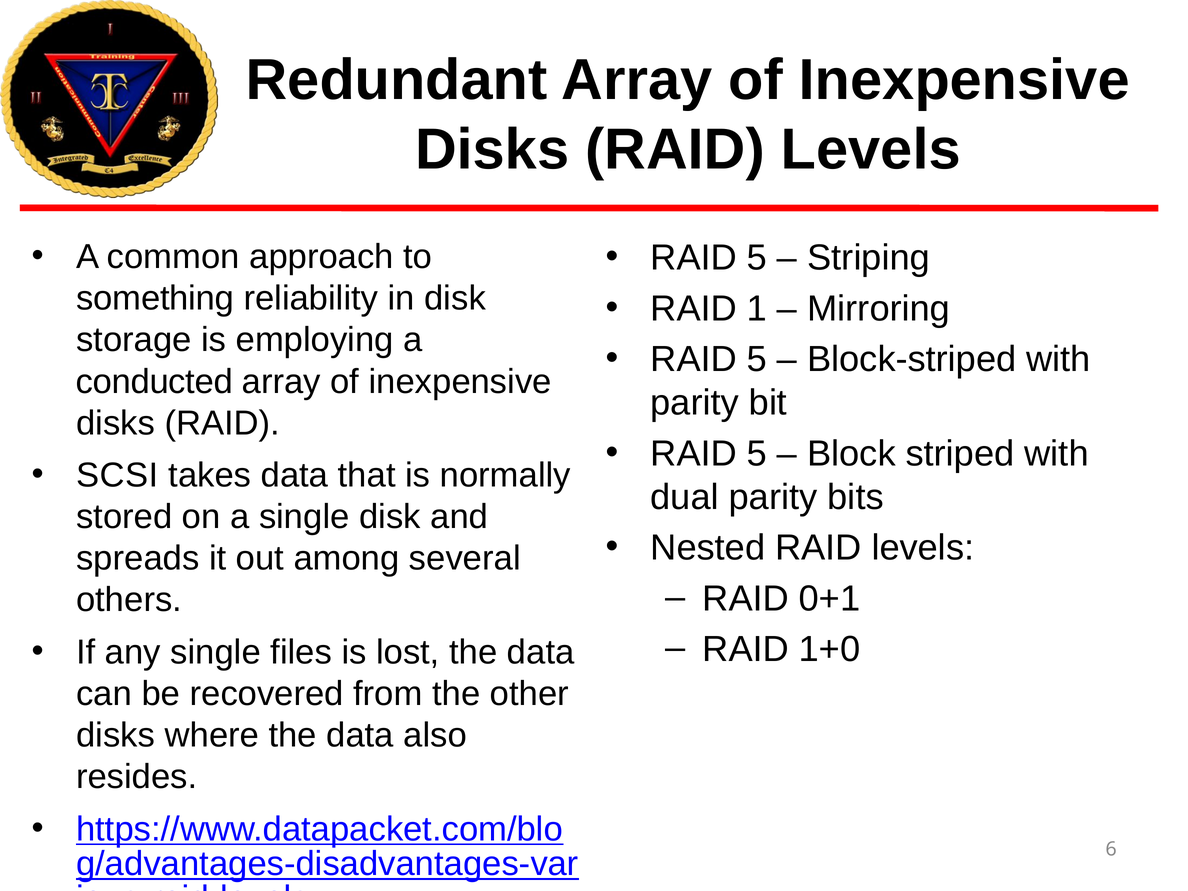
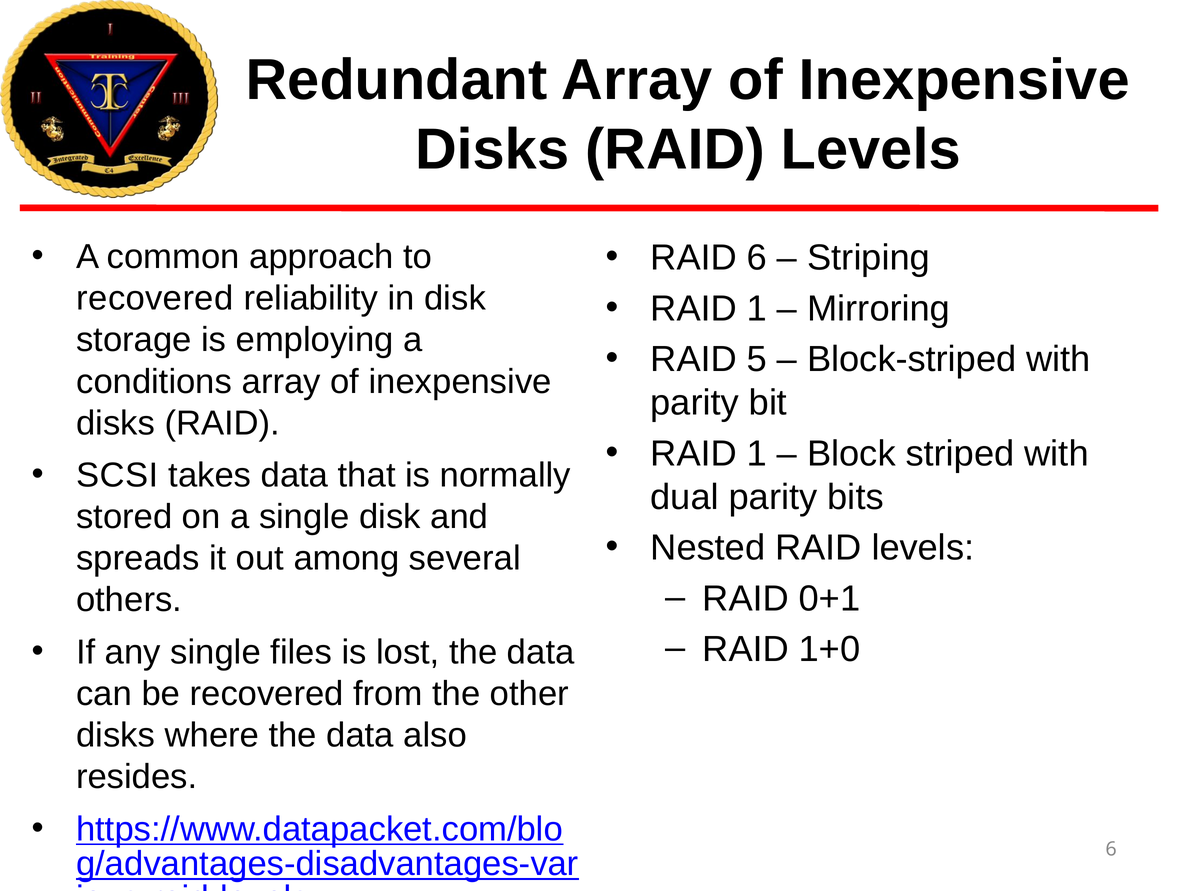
5 at (757, 258): 5 -> 6
something at (155, 298): something -> recovered
conducted: conducted -> conditions
5 at (757, 454): 5 -> 1
